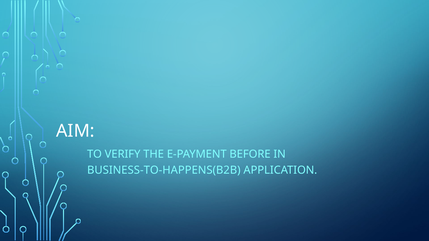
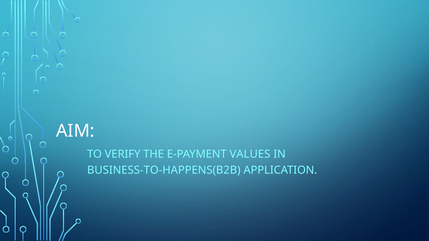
BEFORE: BEFORE -> VALUES
